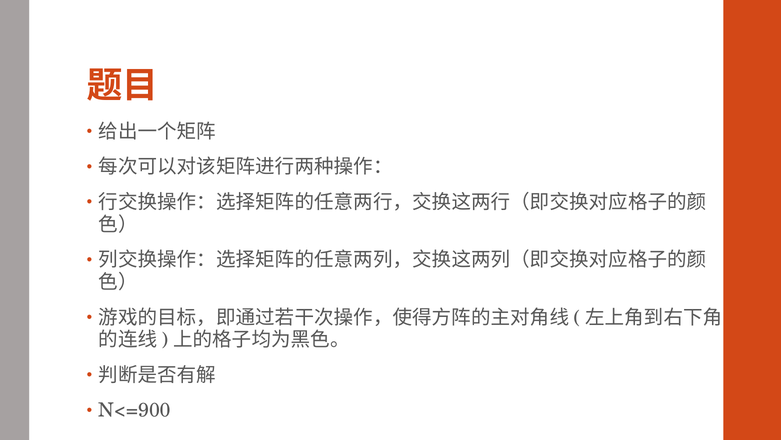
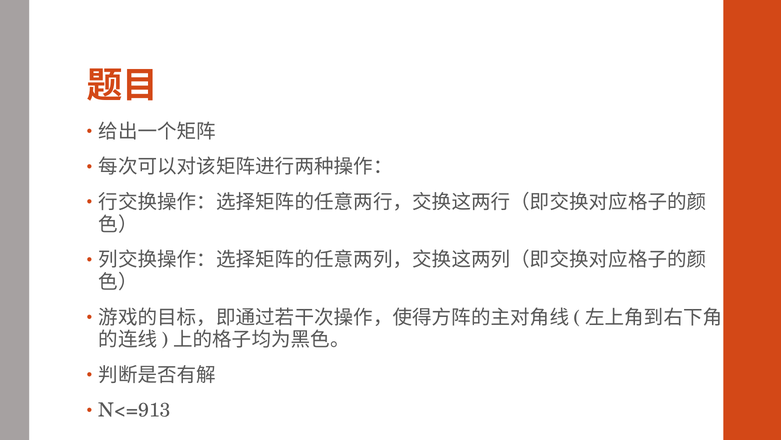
N<=900: N<=900 -> N<=913
